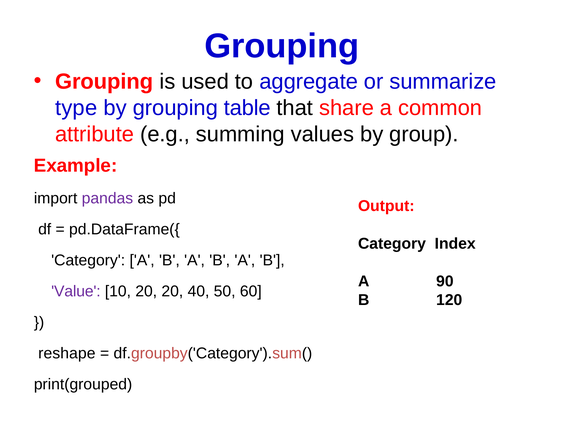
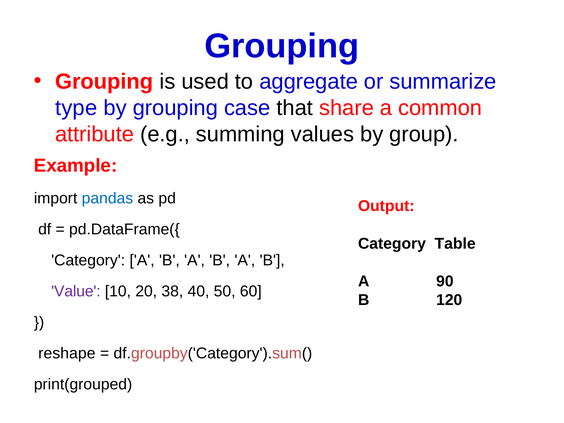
table: table -> case
pandas colour: purple -> blue
Index: Index -> Table
20 20: 20 -> 38
